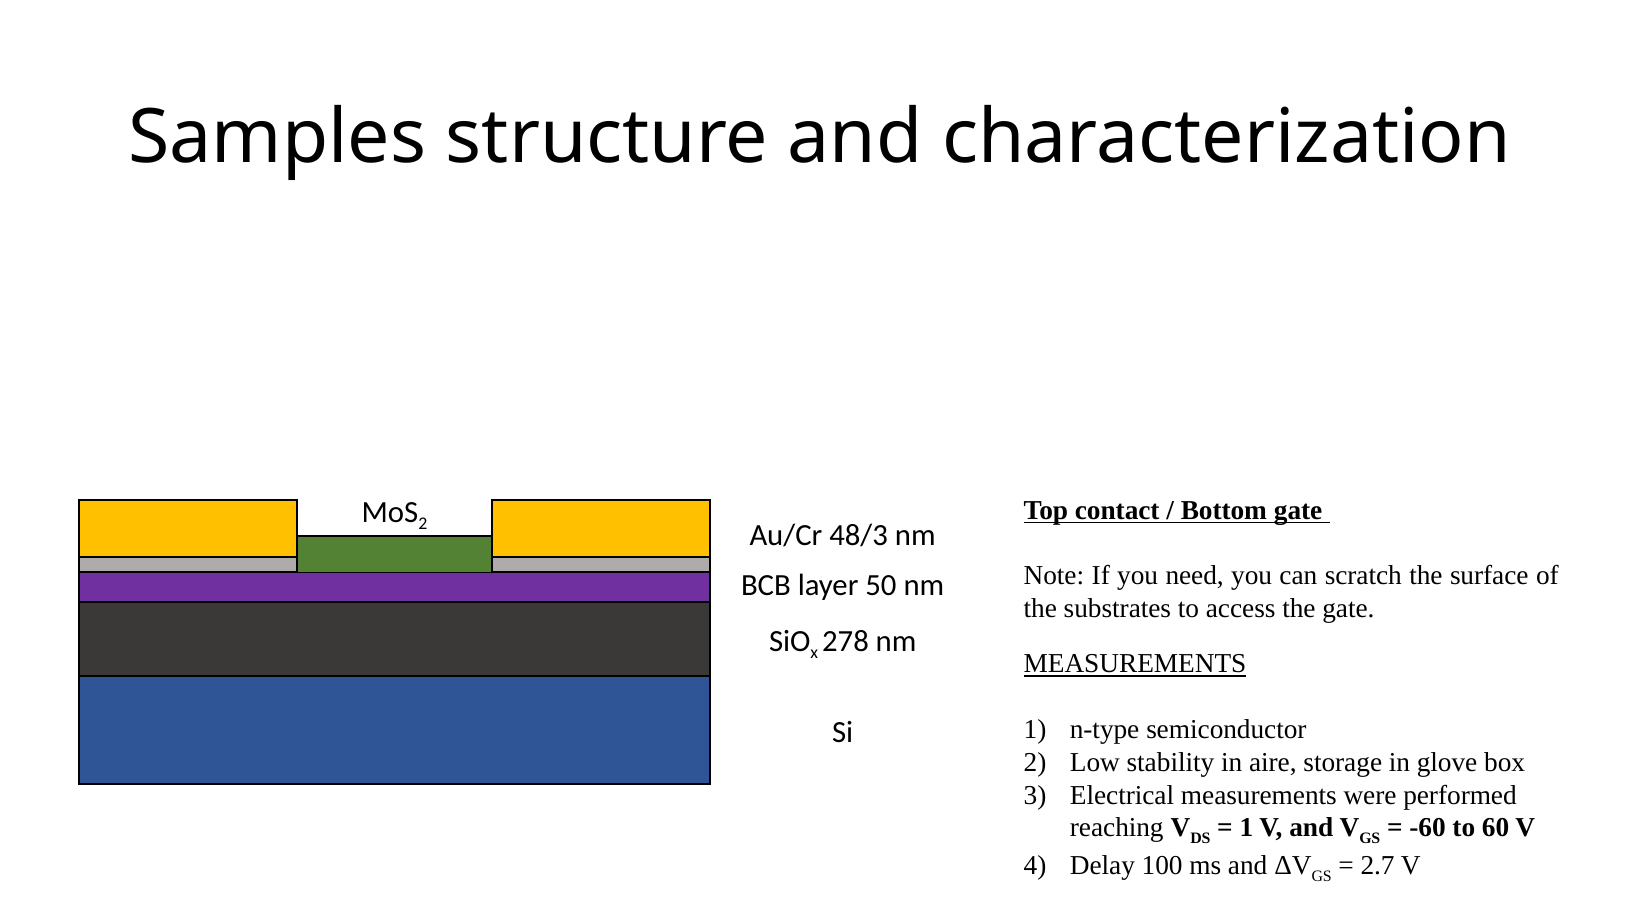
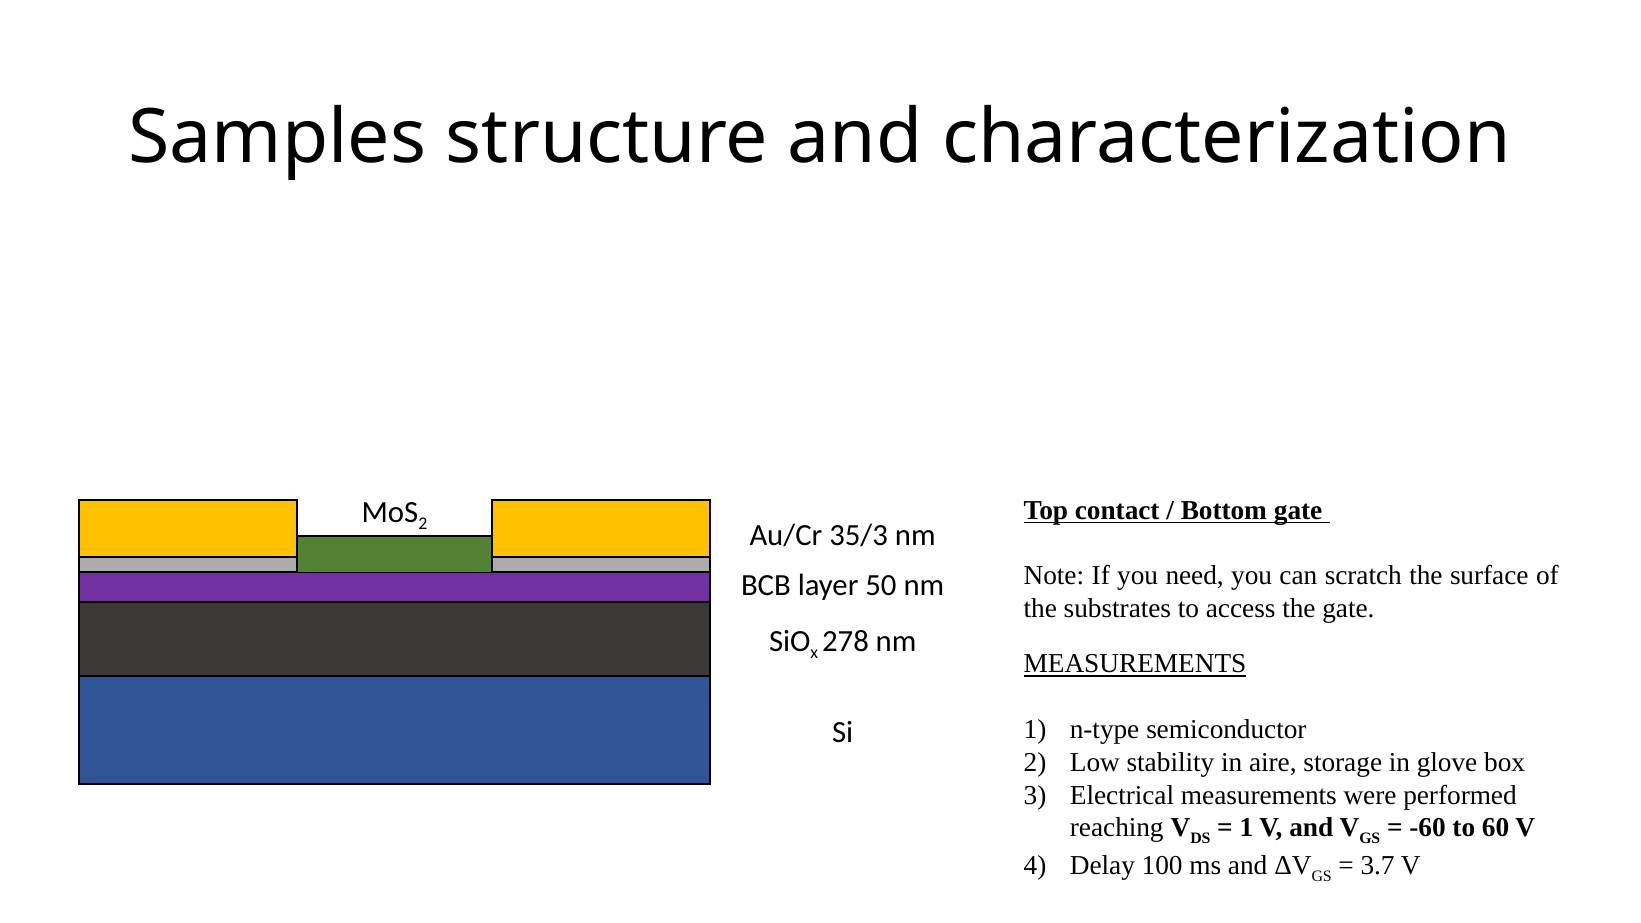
48/3: 48/3 -> 35/3
2.7: 2.7 -> 3.7
